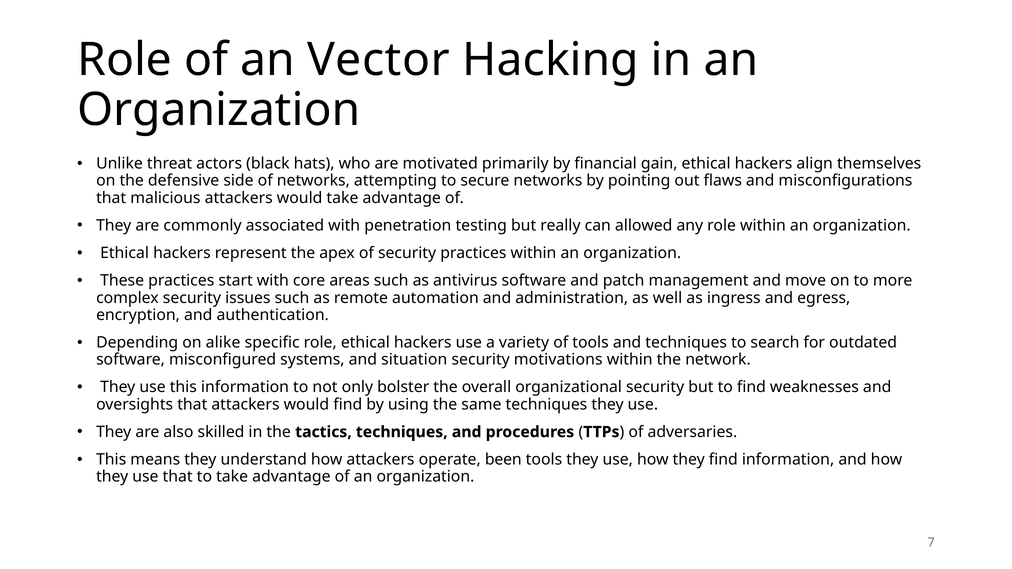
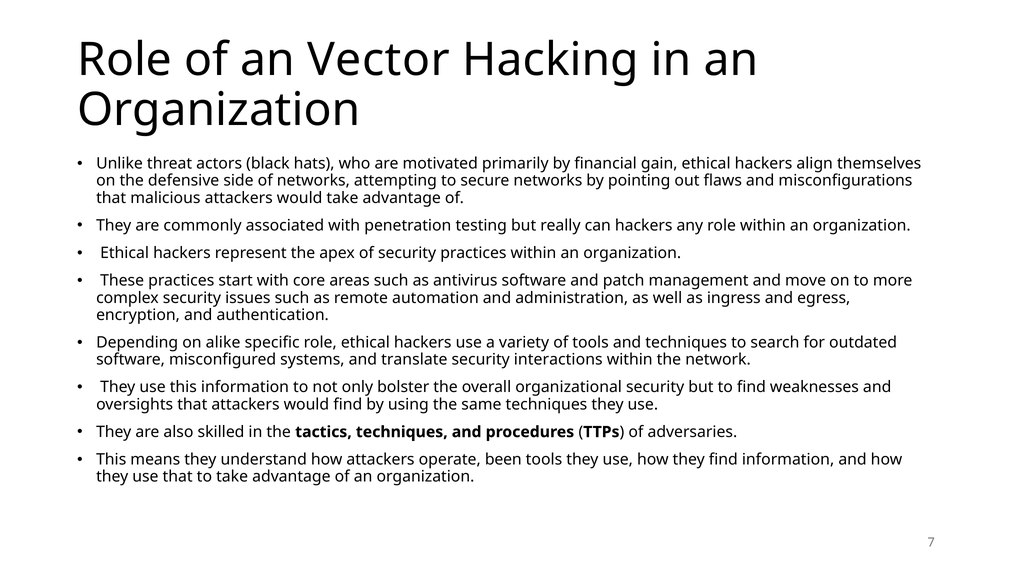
can allowed: allowed -> hackers
situation: situation -> translate
motivations: motivations -> interactions
